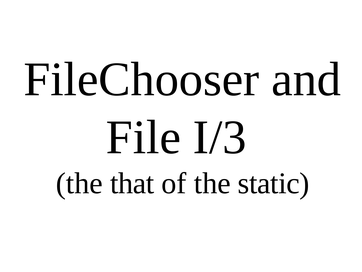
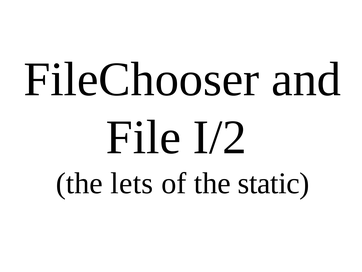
I/3: I/3 -> I/2
that: that -> lets
